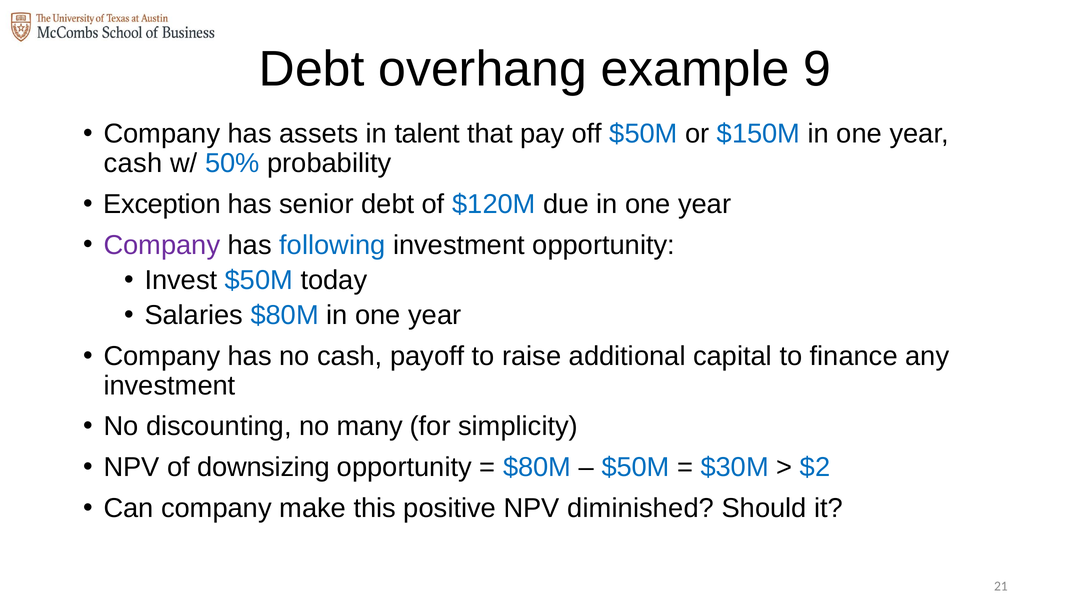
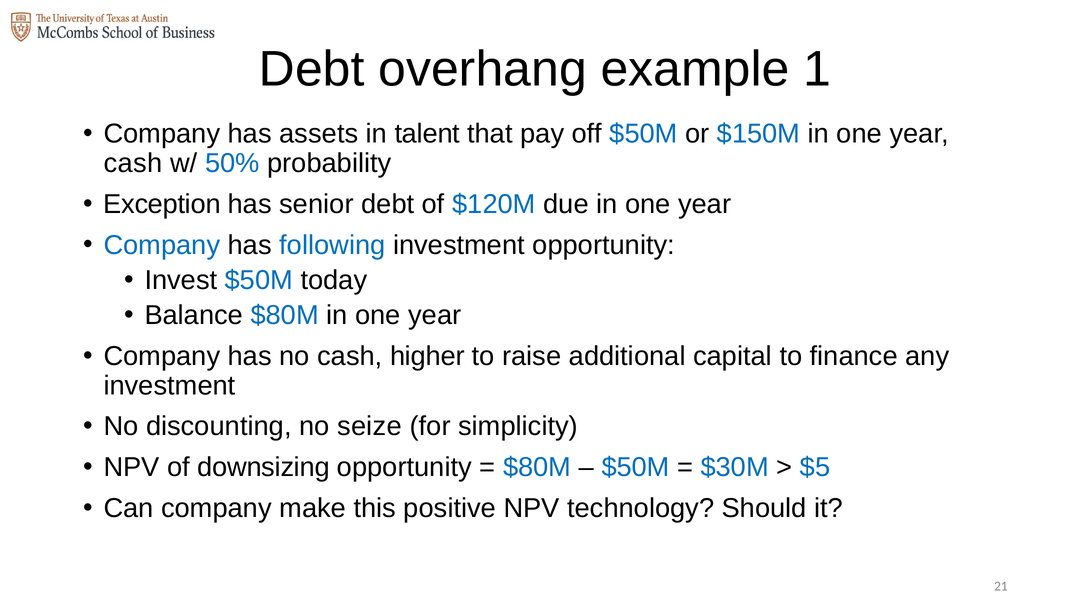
9: 9 -> 1
Company at (162, 245) colour: purple -> blue
Salaries: Salaries -> Balance
payoff: payoff -> higher
many: many -> seize
$2: $2 -> $5
diminished: diminished -> technology
